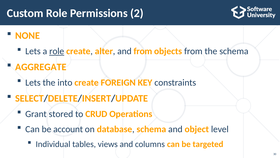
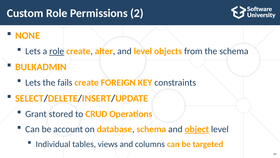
and from: from -> level
AGGREGATE: AGGREGATE -> BULKADMIN
into: into -> fails
object underline: none -> present
